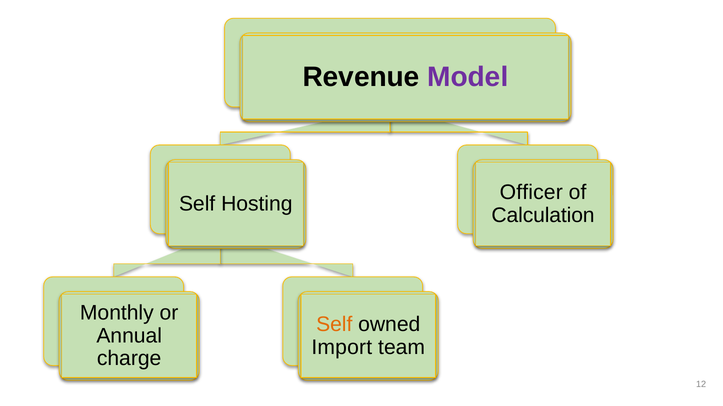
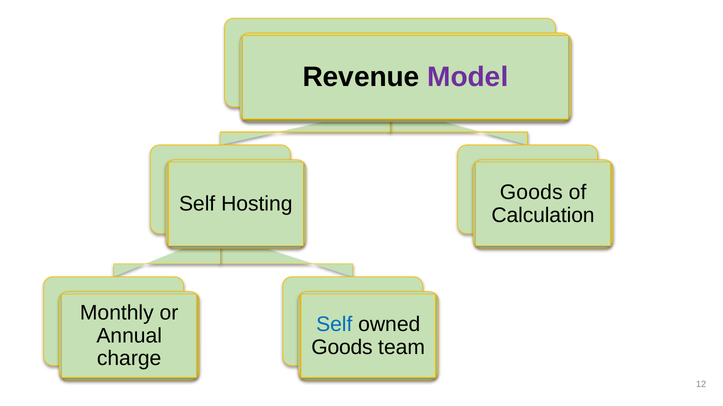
Officer at (531, 193): Officer -> Goods
Self at (334, 325) colour: orange -> blue
Import at (342, 348): Import -> Goods
